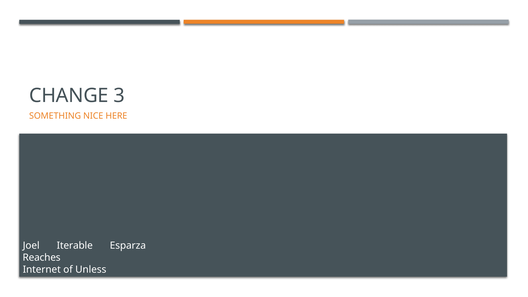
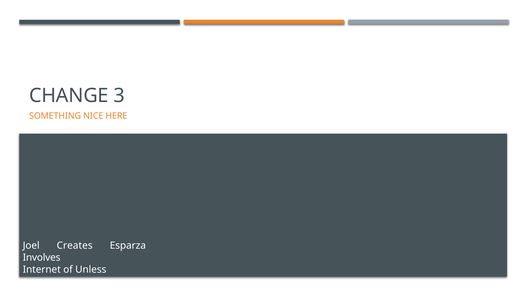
Iterable: Iterable -> Creates
Reaches: Reaches -> Involves
